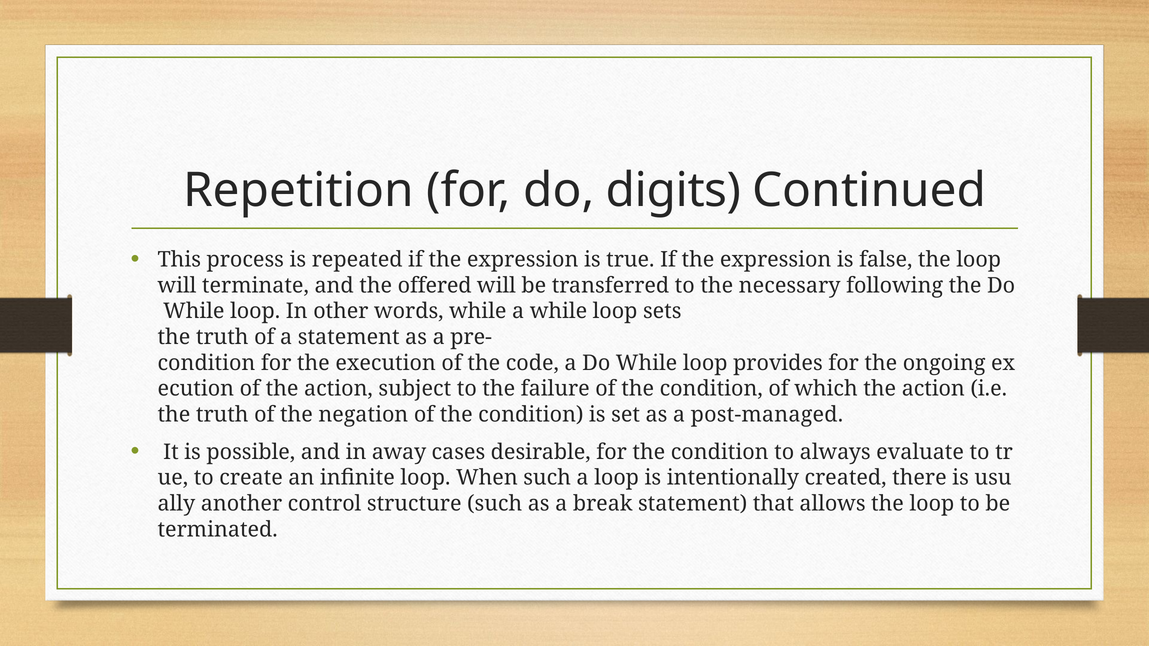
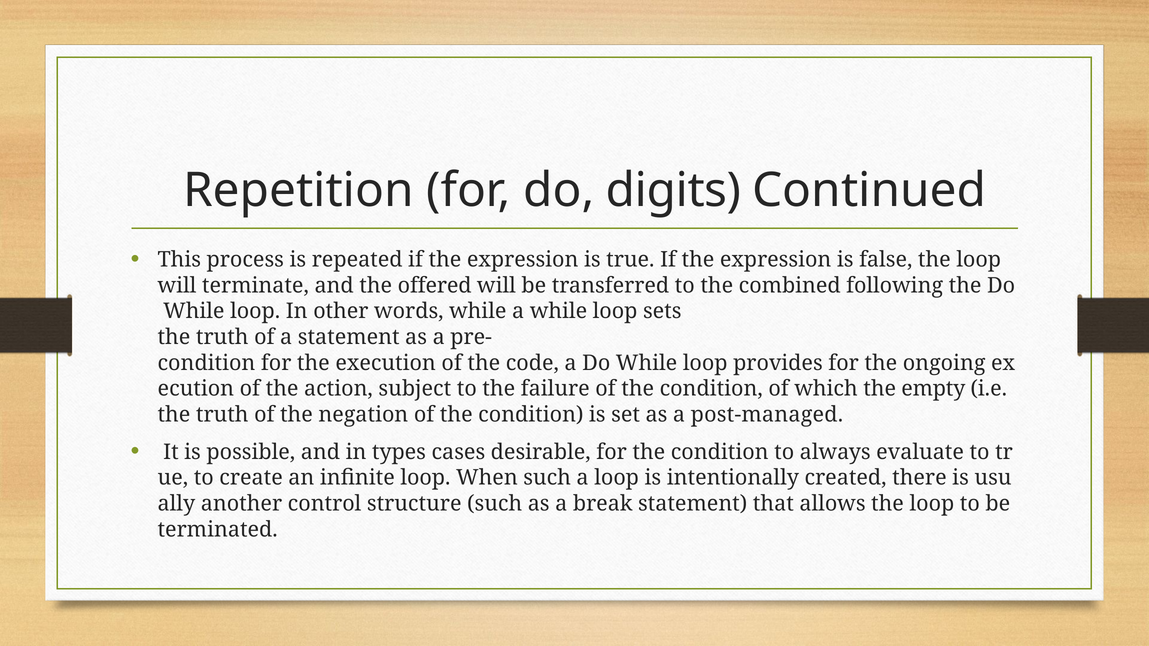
necessary: necessary -> combined
which the action: action -> empty
away: away -> types
